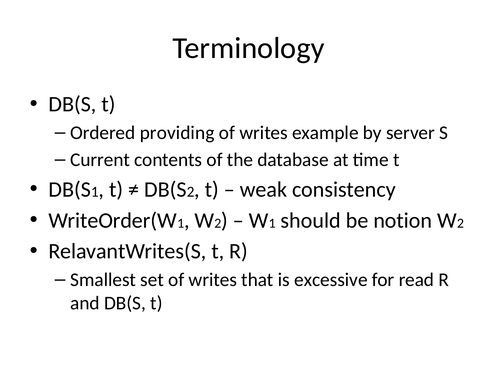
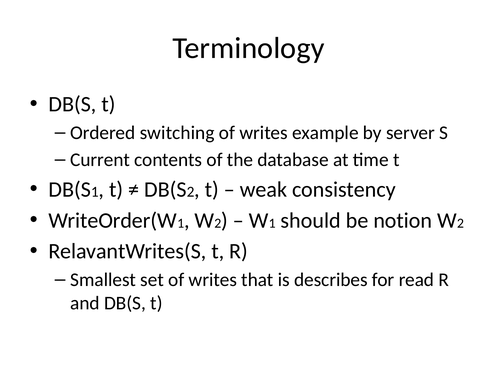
providing: providing -> switching
excessive: excessive -> describes
